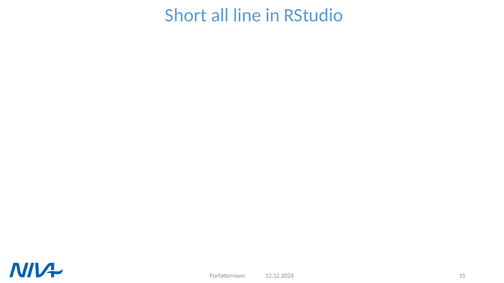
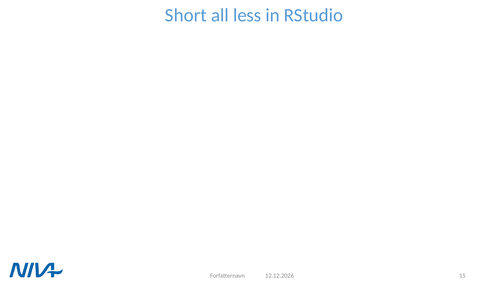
line: line -> less
